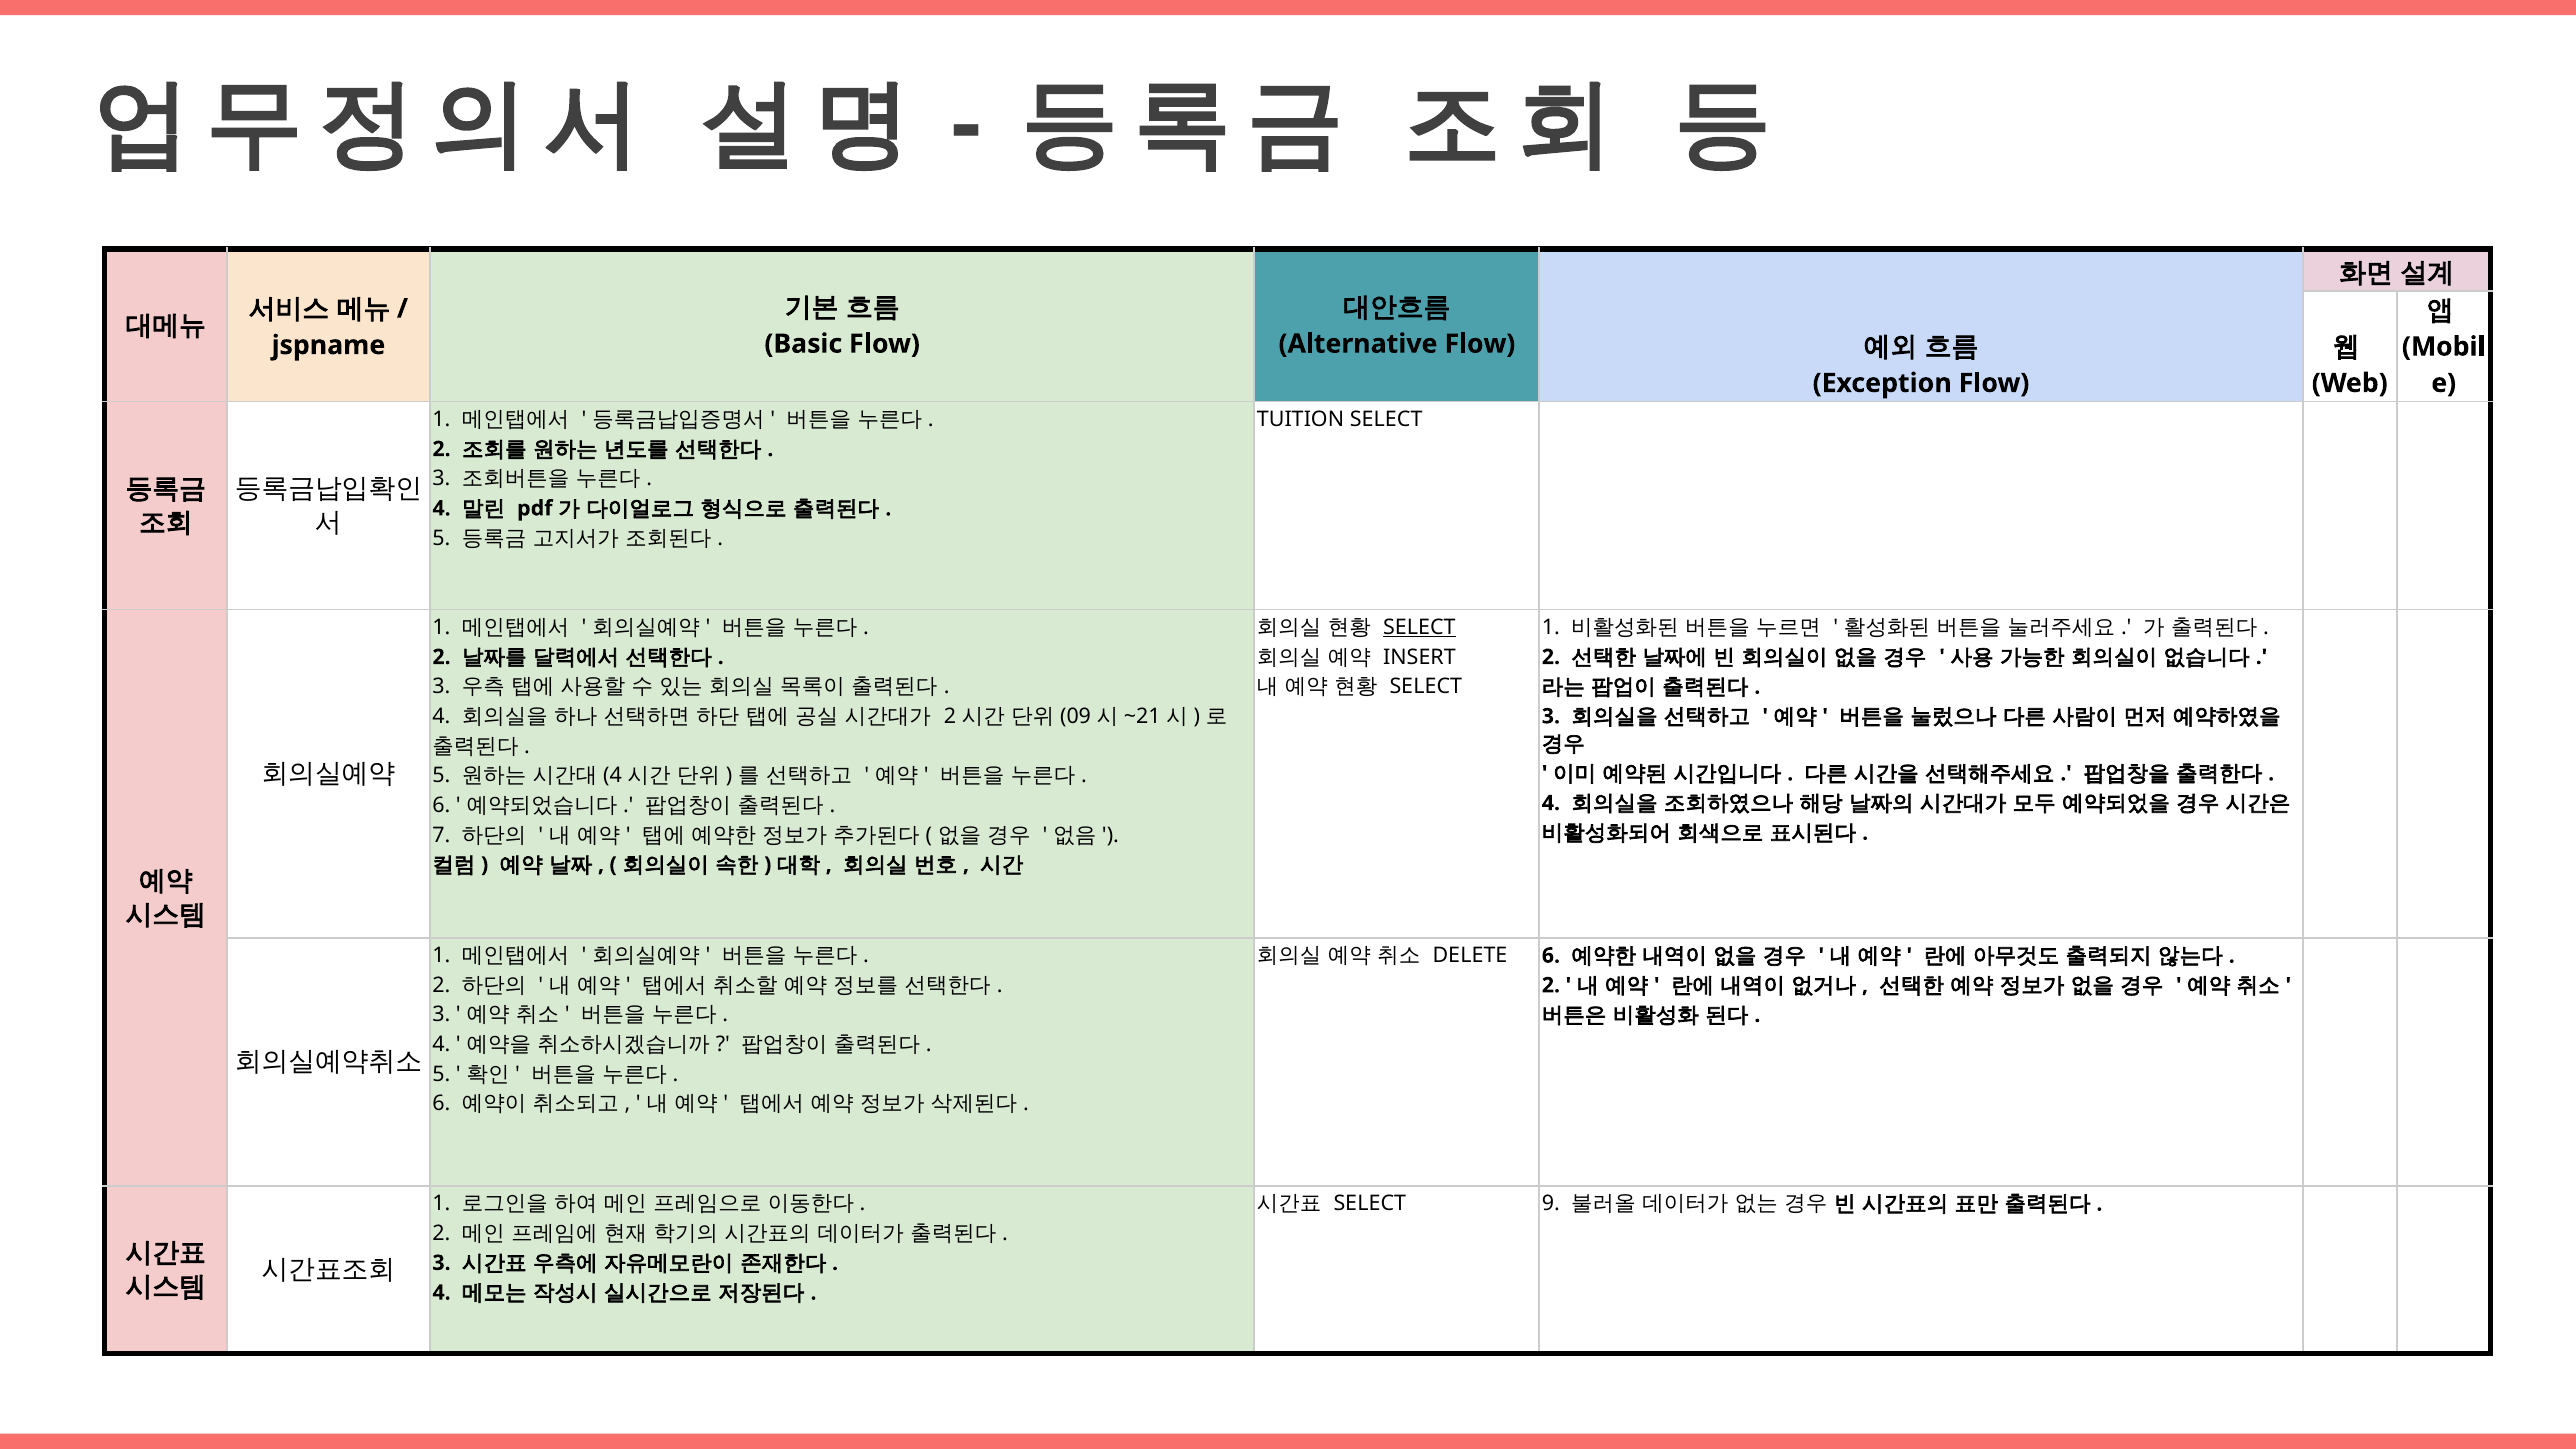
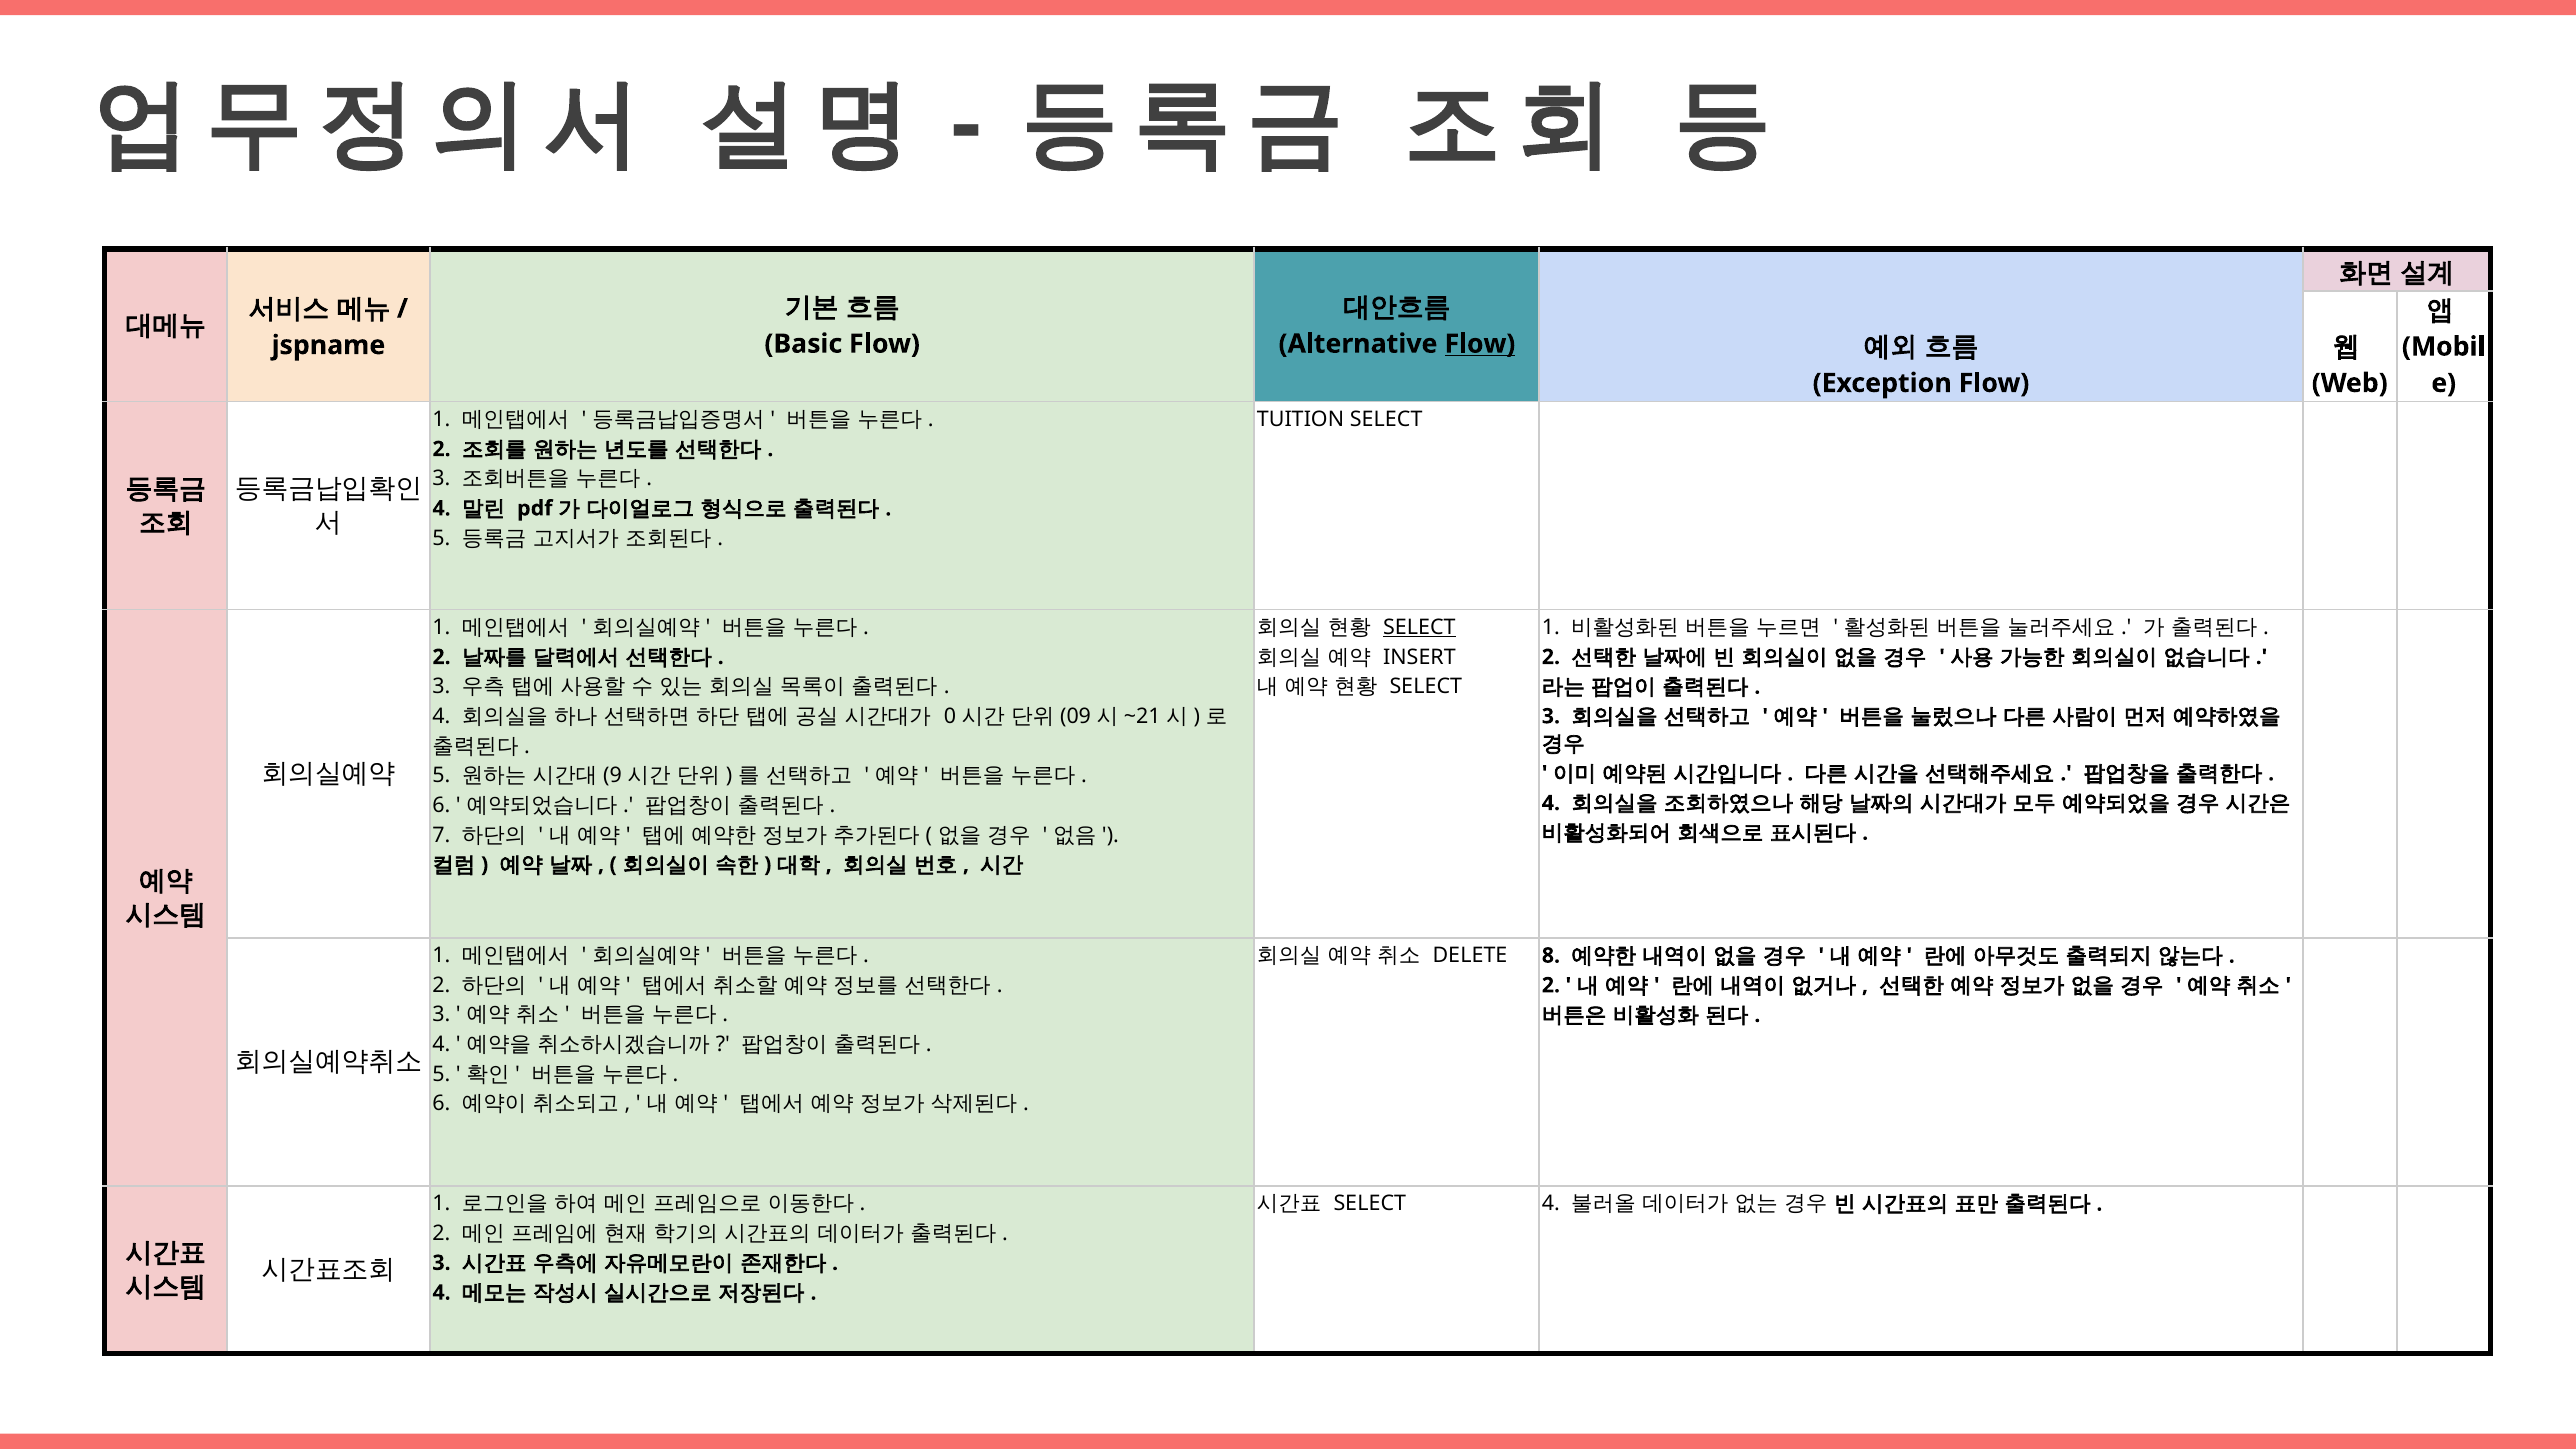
Flow at (1480, 344) underline: none -> present
2 at (950, 716): 2 -> 0
4 at (612, 776): 4 -> 9
DELETE 6: 6 -> 8
SELECT 9: 9 -> 4
